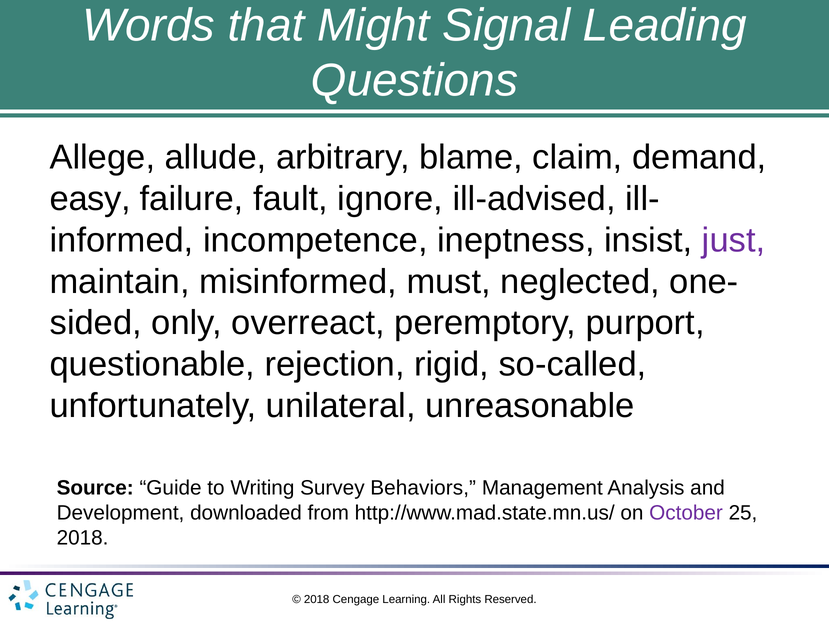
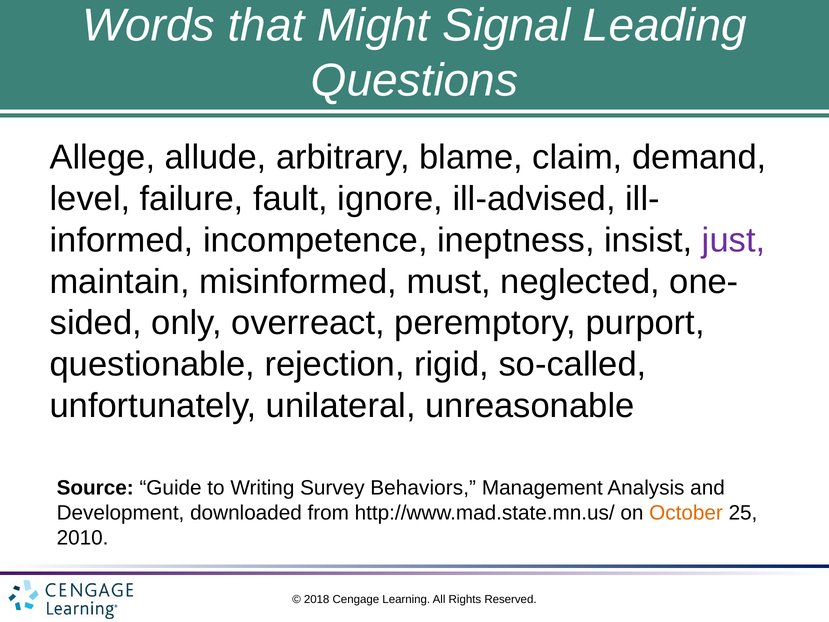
easy: easy -> level
October colour: purple -> orange
2018 at (83, 538): 2018 -> 2010
